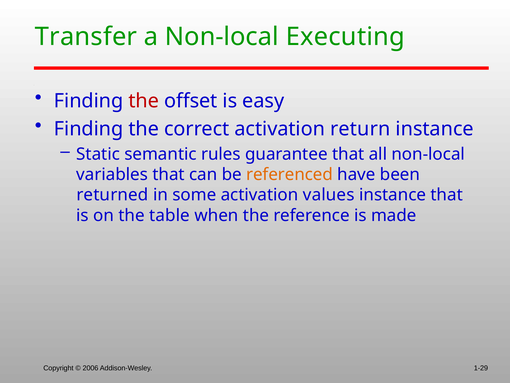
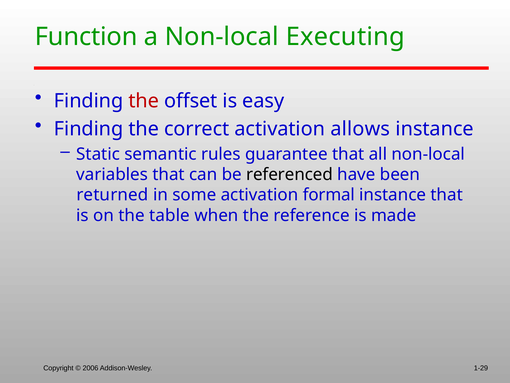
Transfer: Transfer -> Function
return: return -> allows
referenced colour: orange -> black
values: values -> formal
